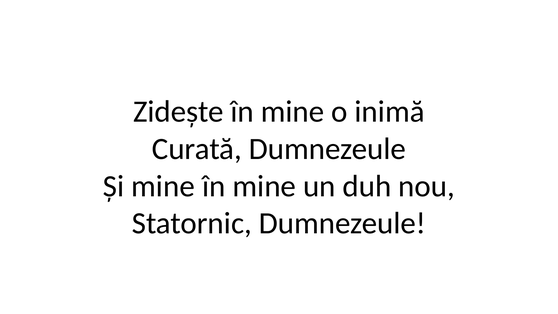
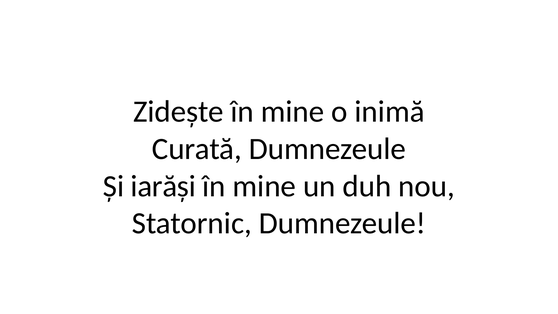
Și mine: mine -> iarăși
